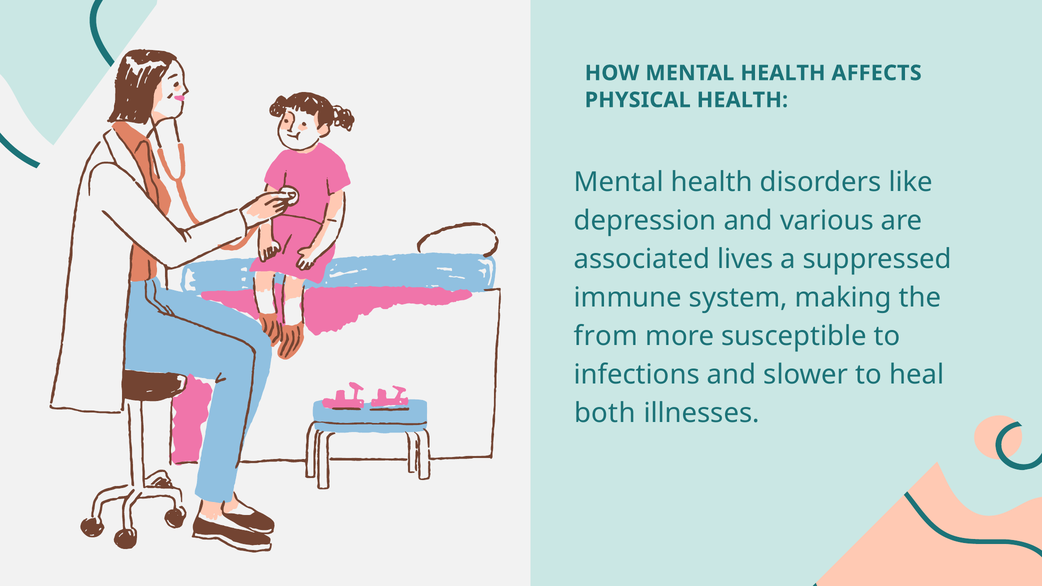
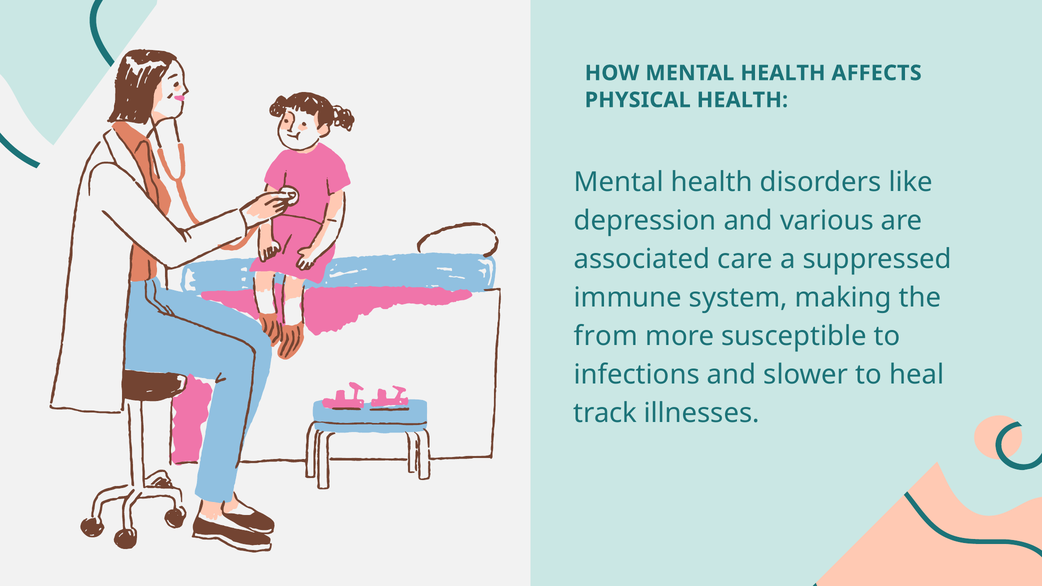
lives: lives -> care
both: both -> track
